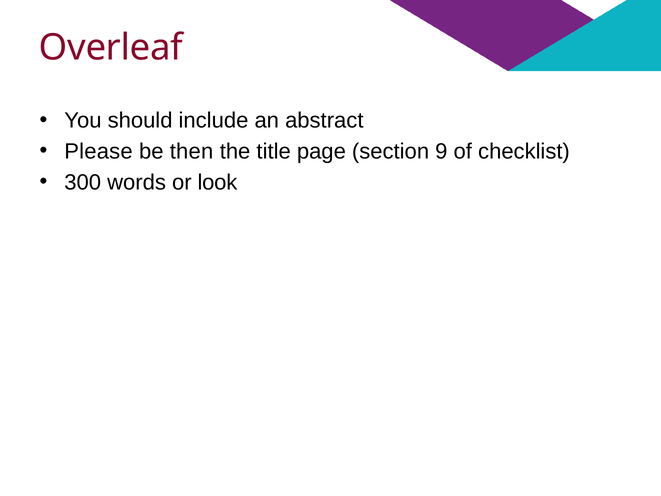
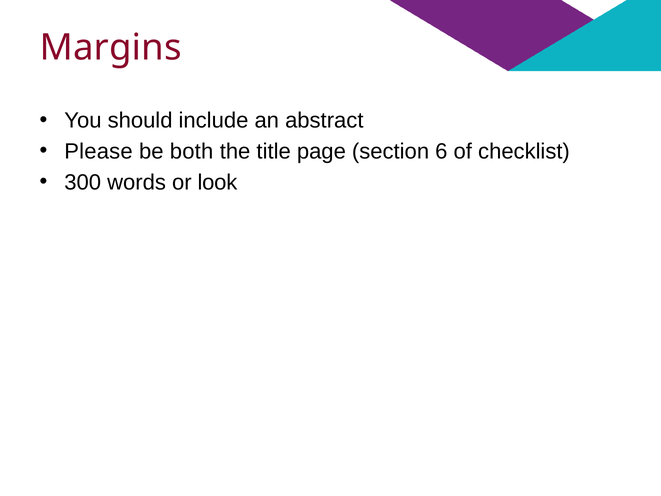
Overleaf: Overleaf -> Margins
then: then -> both
9: 9 -> 6
